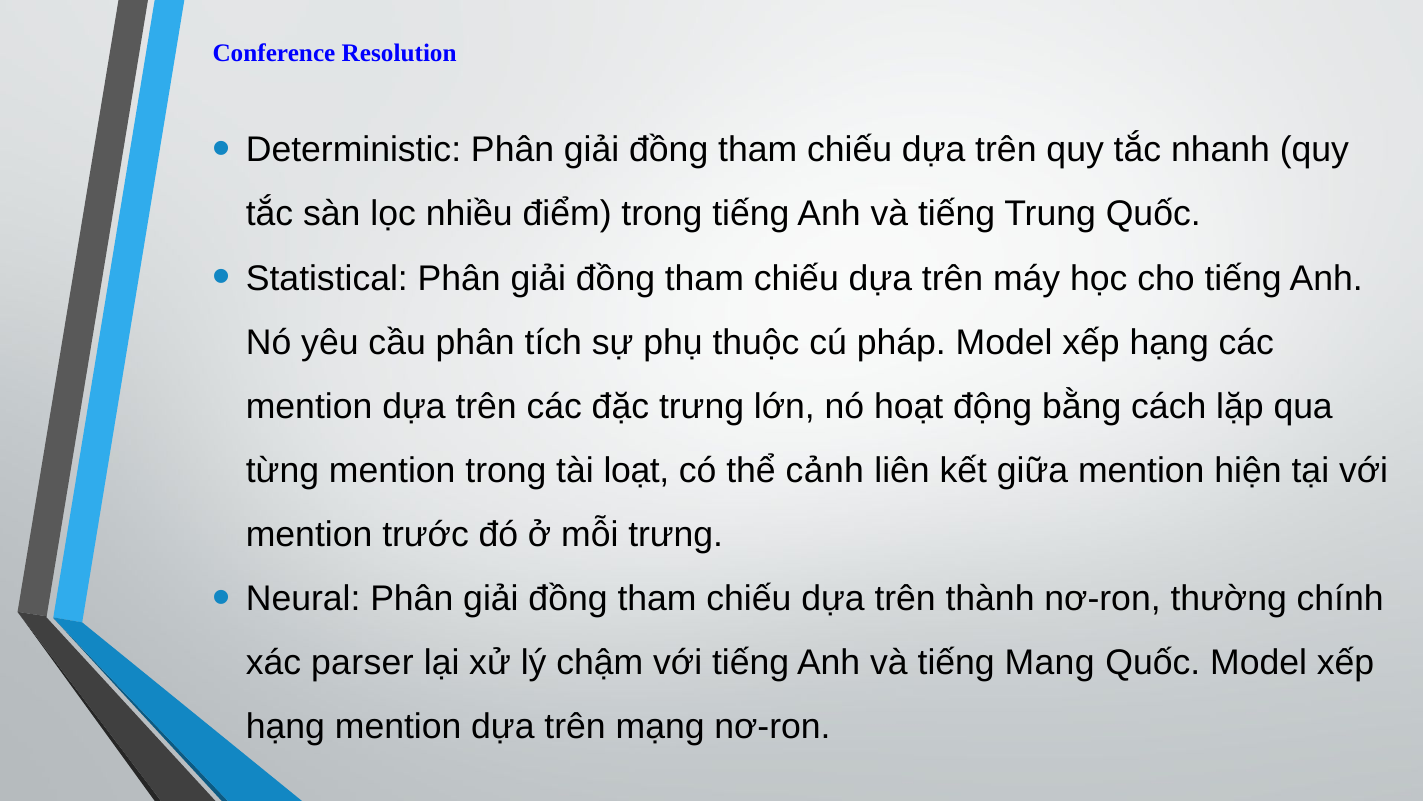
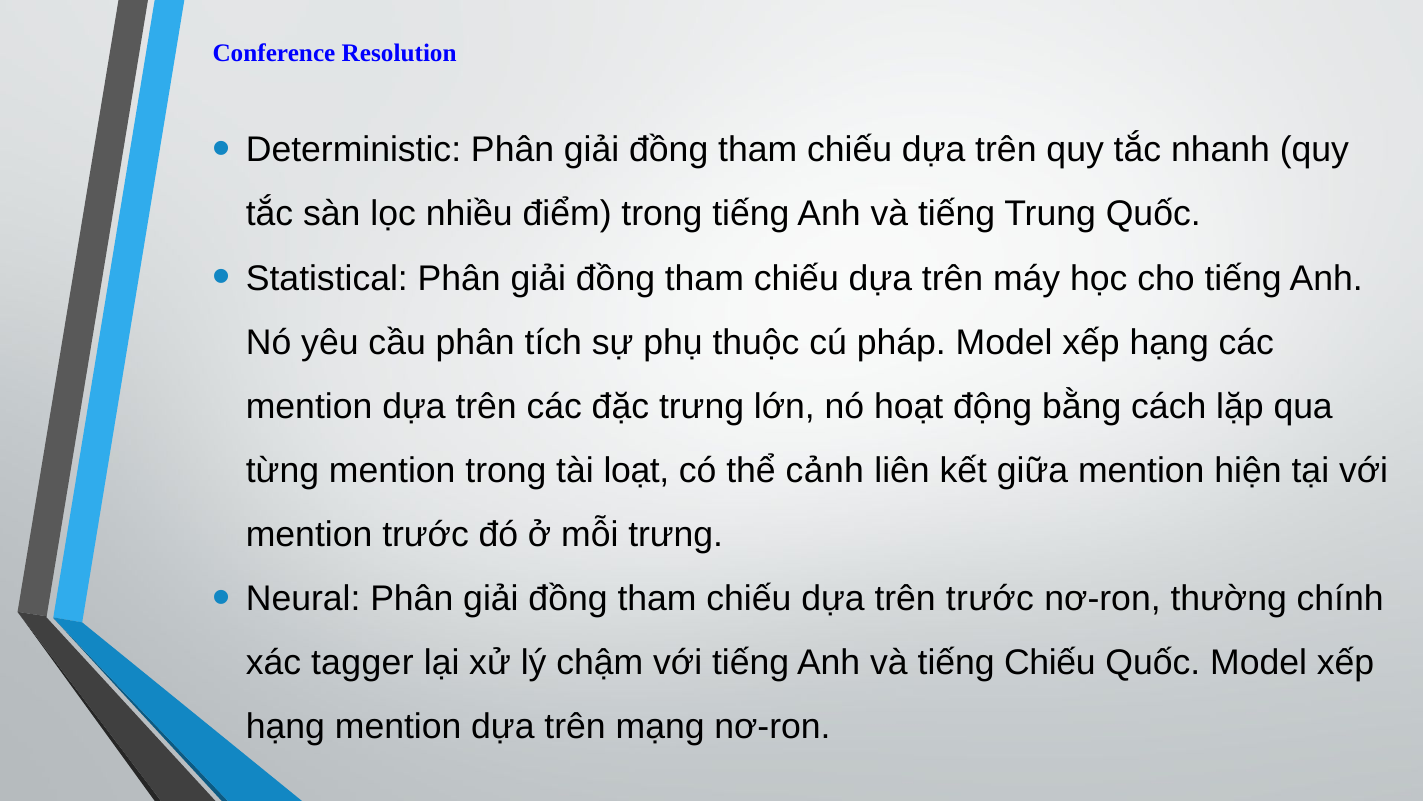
trên thành: thành -> trước
parser: parser -> tagger
tiếng Mang: Mang -> Chiếu
